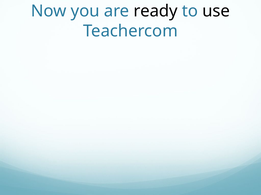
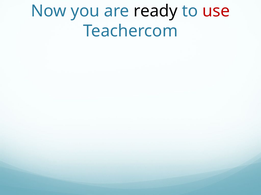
use colour: black -> red
